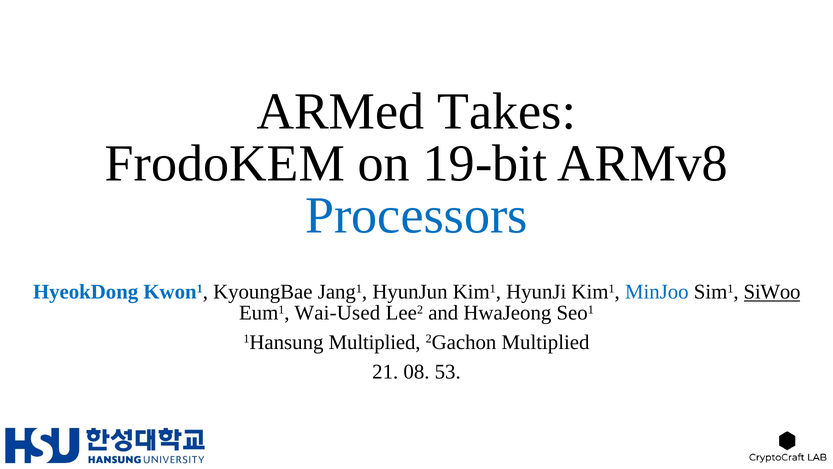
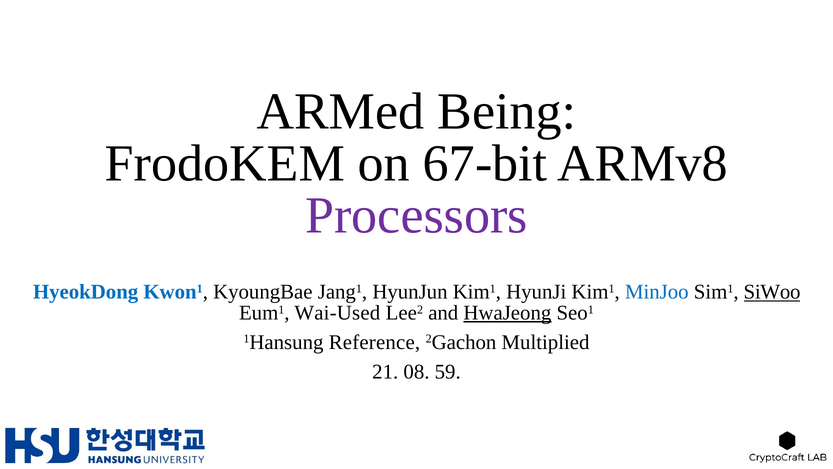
Takes: Takes -> Being
19-bit: 19-bit -> 67-bit
Processors colour: blue -> purple
HwaJeong underline: none -> present
1Hansung Multiplied: Multiplied -> Reference
53: 53 -> 59
